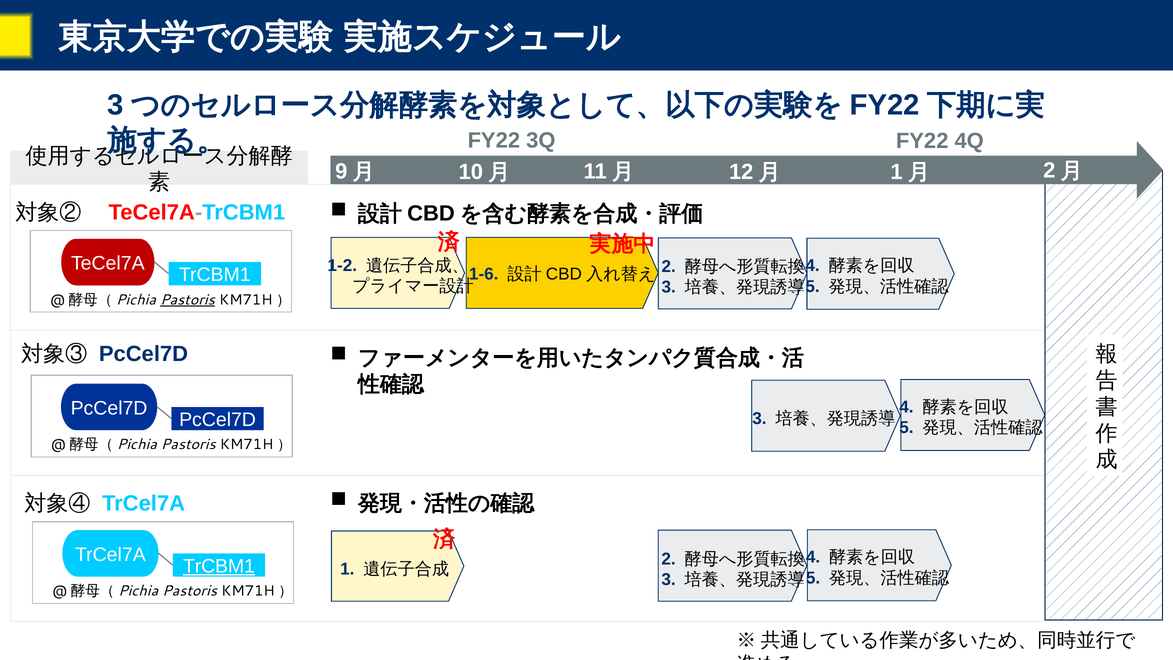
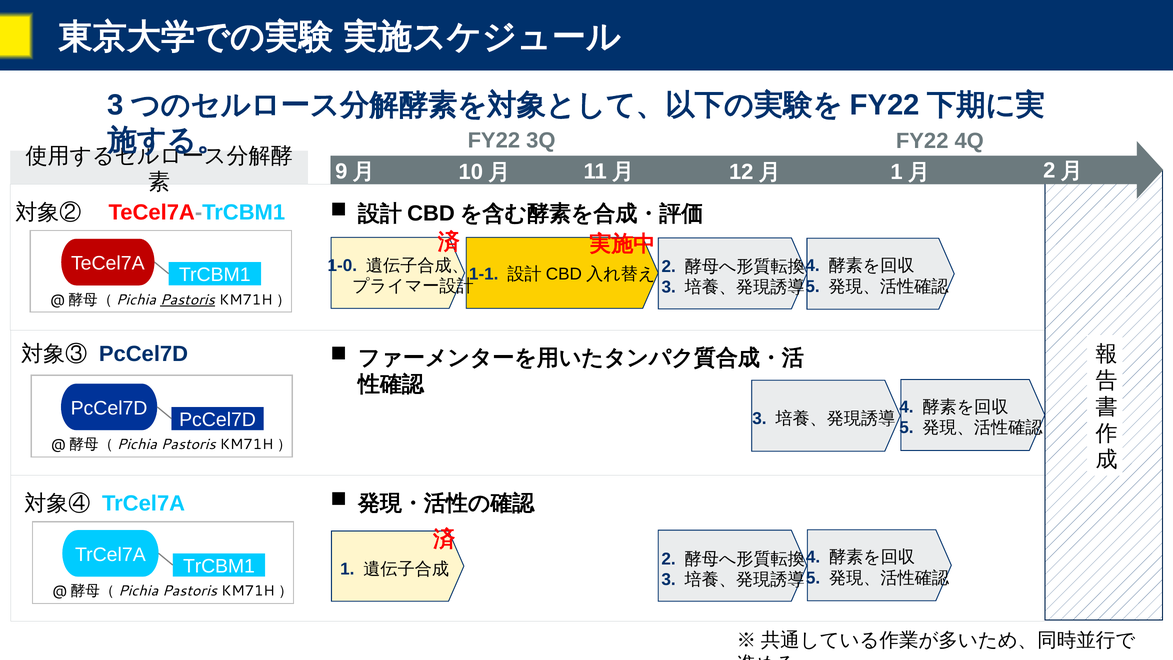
1-2: 1-2 -> 1-0
1-6: 1-6 -> 1-1
TrCBM1 at (219, 566) underline: present -> none
